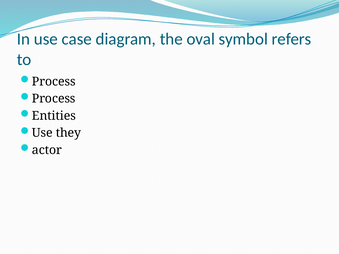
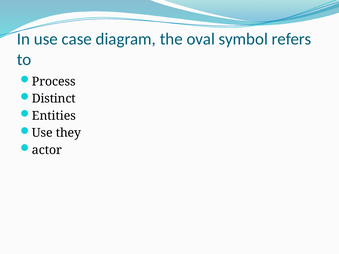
Process at (54, 99): Process -> Distinct
